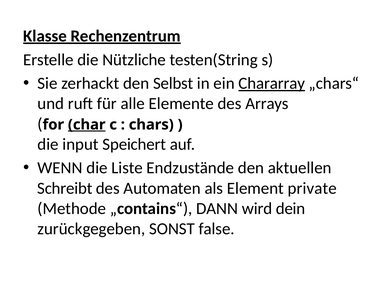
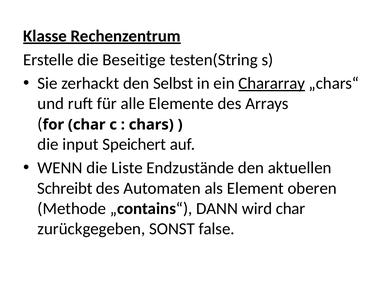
Nützliche: Nützliche -> Beseitige
char at (87, 125) underline: present -> none
private: private -> oberen
wird dein: dein -> char
